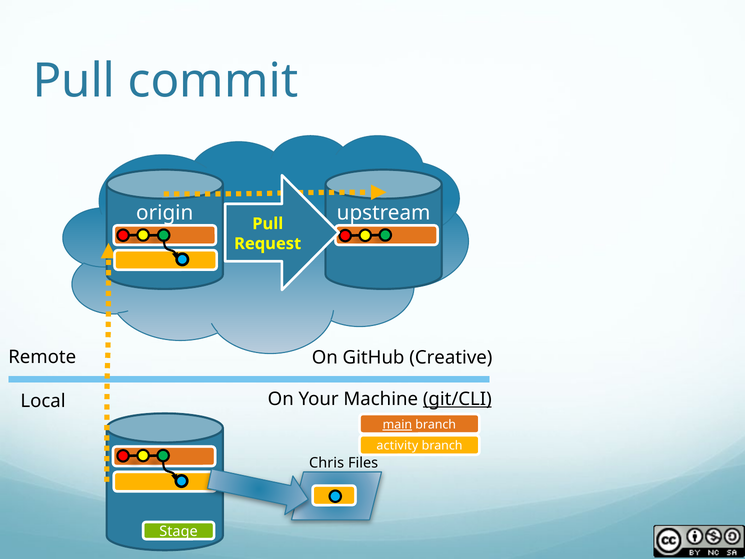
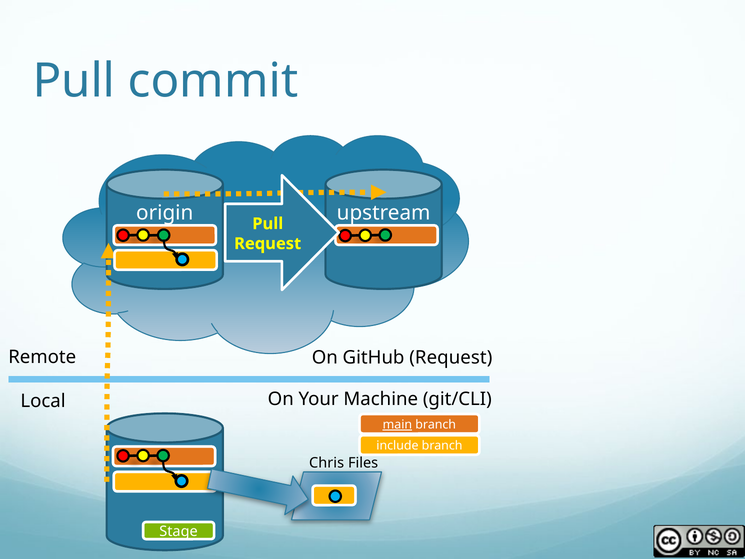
GitHub Creative: Creative -> Request
git/CLI underline: present -> none
activity: activity -> include
